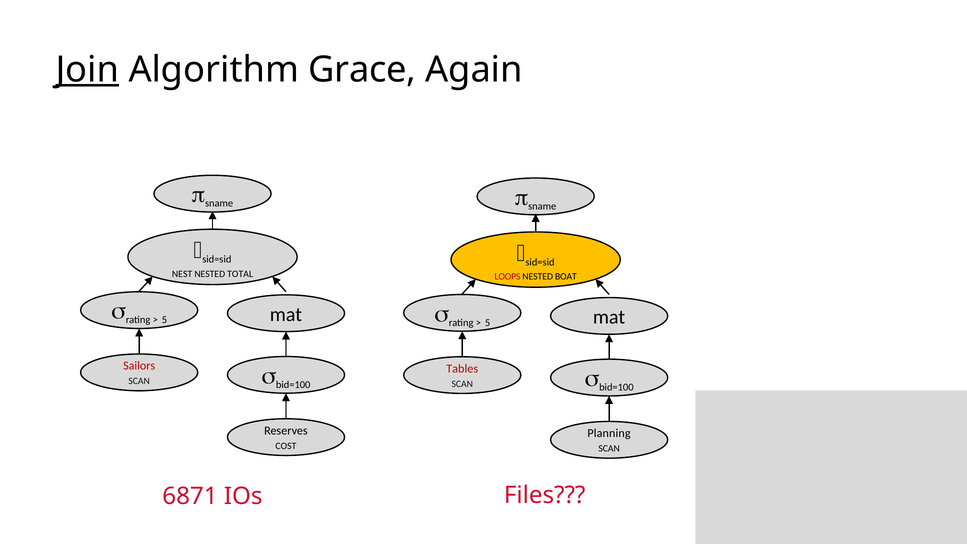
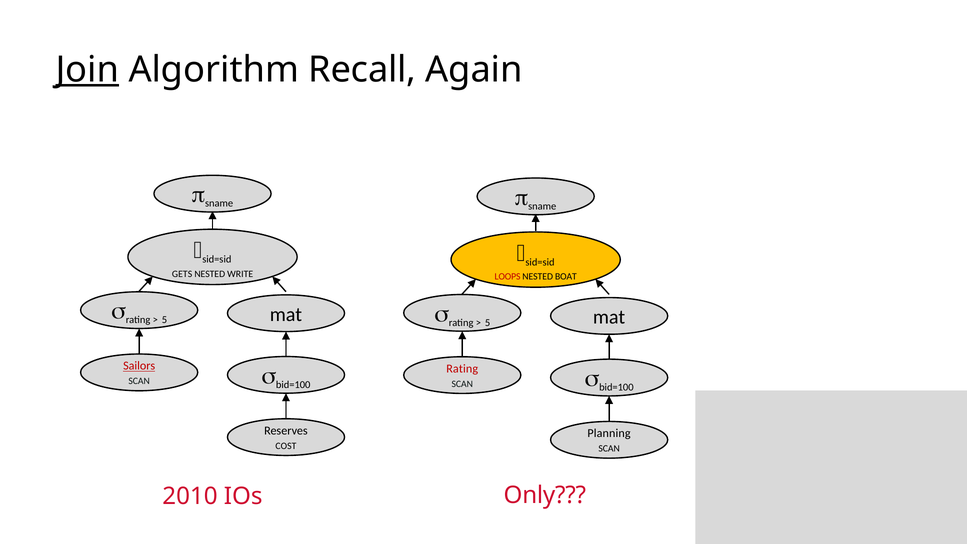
Grace: Grace -> Recall
NEST: NEST -> GETS
TOTAL: TOTAL -> WRITE
Sailors underline: none -> present
Tables at (462, 369): Tables -> Rating
6871: 6871 -> 2010
Files: Files -> Only
